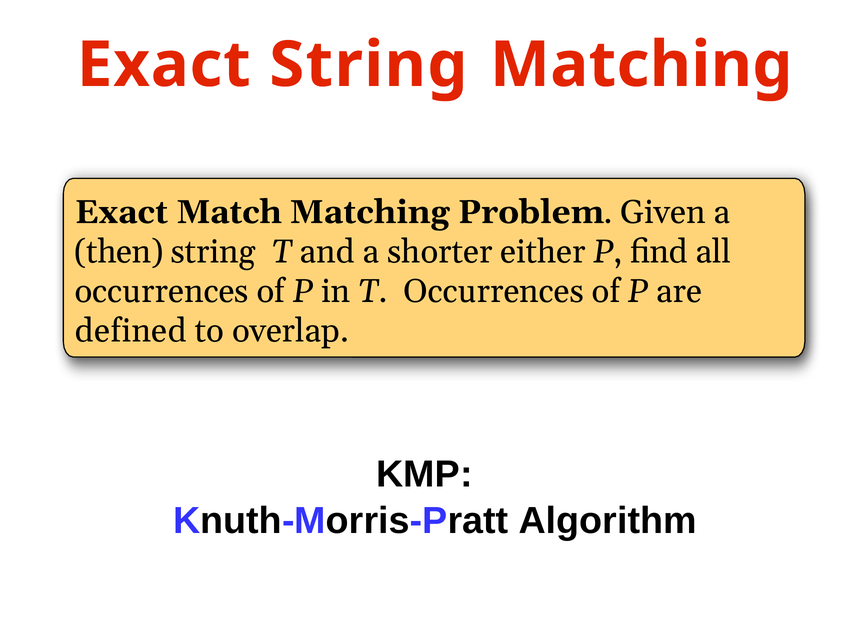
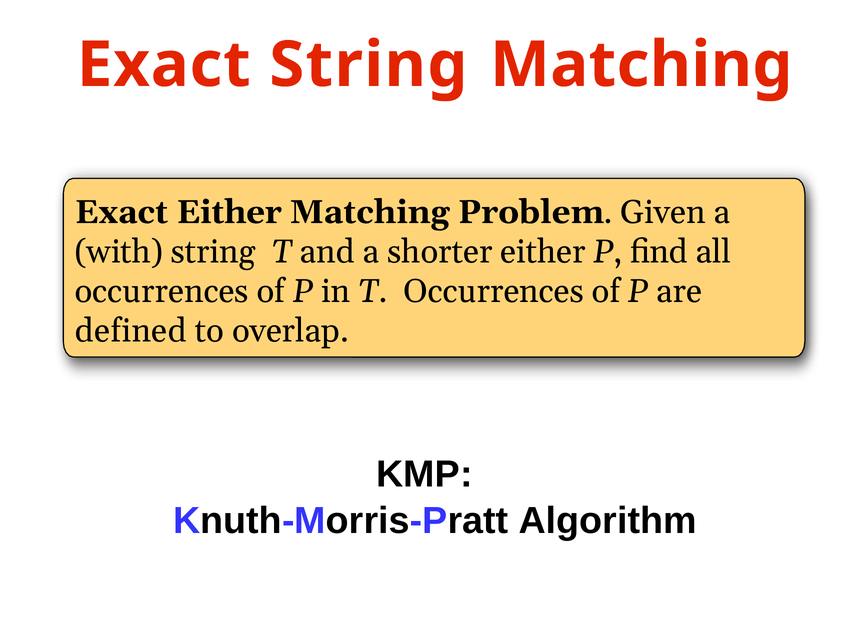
Exact Match: Match -> Either
then: then -> with
